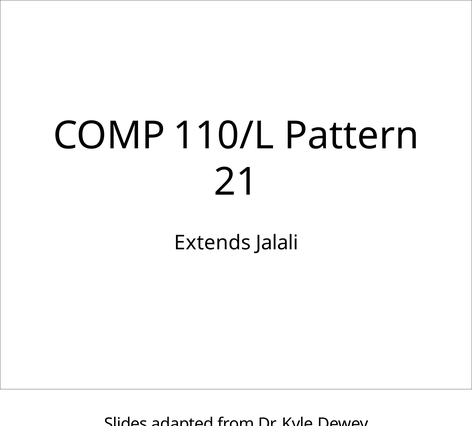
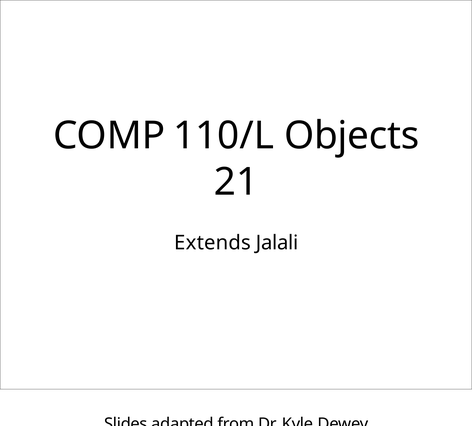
Pattern: Pattern -> Objects
